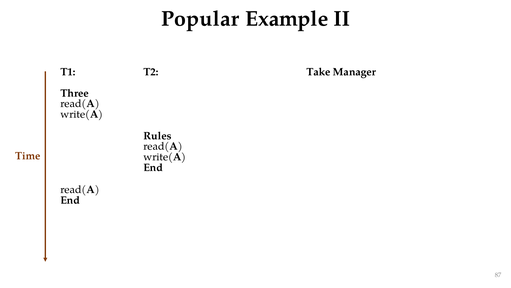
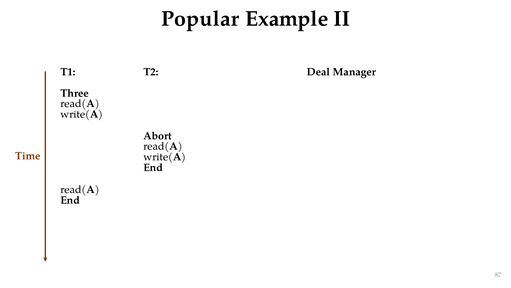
Take: Take -> Deal
Rules: Rules -> Abort
